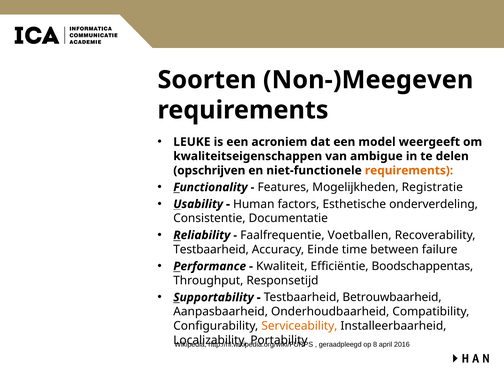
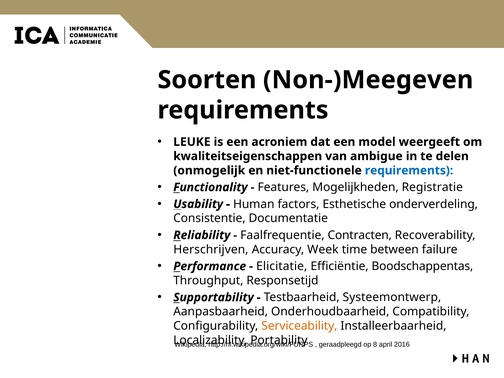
opschrijven: opschrijven -> onmogelijk
requirements at (409, 170) colour: orange -> blue
Voetballen: Voetballen -> Contracten
Testbaarheid at (211, 249): Testbaarheid -> Herschrijven
Einde: Einde -> Week
Kwaliteit: Kwaliteit -> Elicitatie
Betrouwbaarheid: Betrouwbaarheid -> Systeemontwerp
